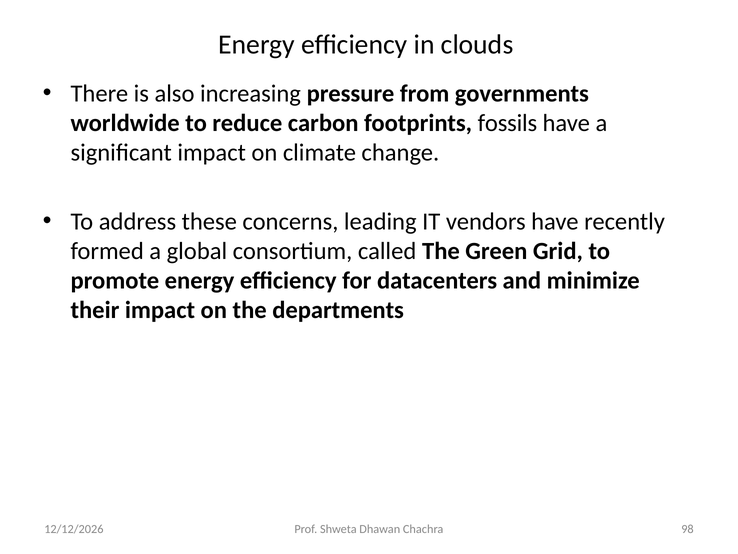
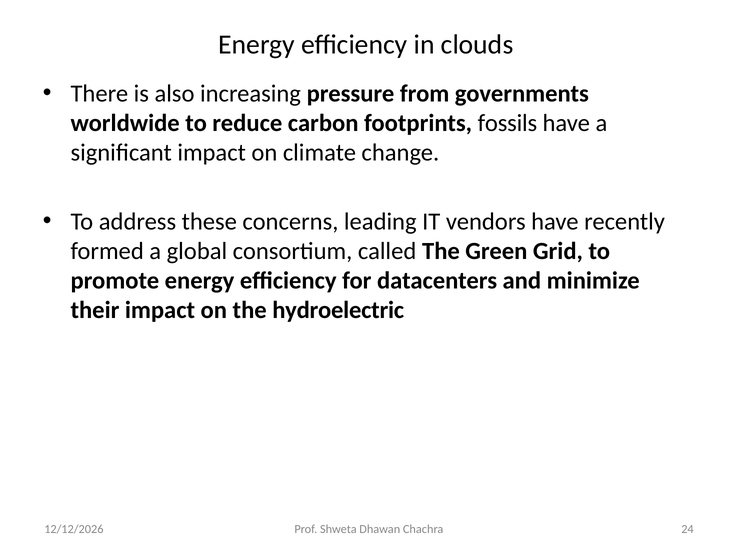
departments: departments -> hydroelectric
98: 98 -> 24
